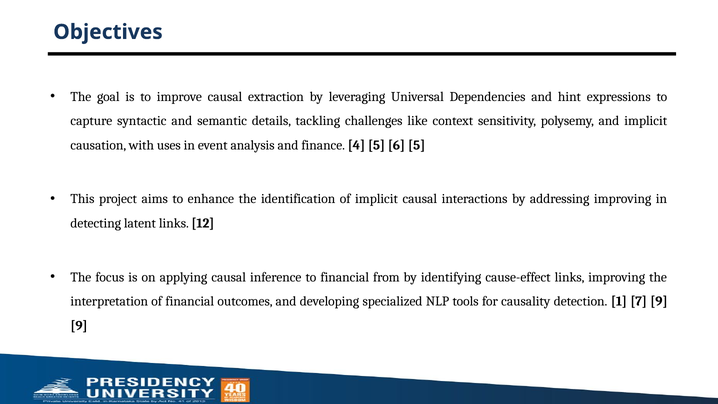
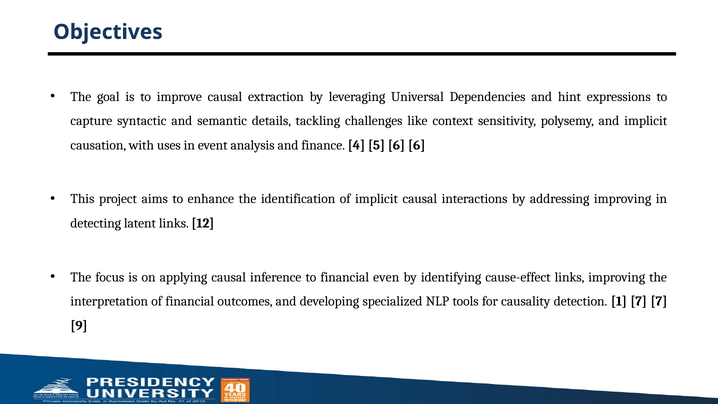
6 5: 5 -> 6
from: from -> even
7 9: 9 -> 7
